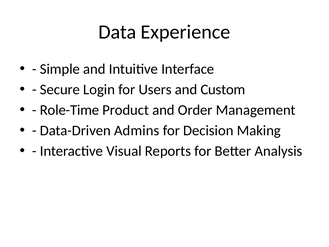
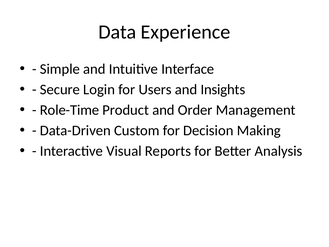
Custom: Custom -> Insights
Admins: Admins -> Custom
